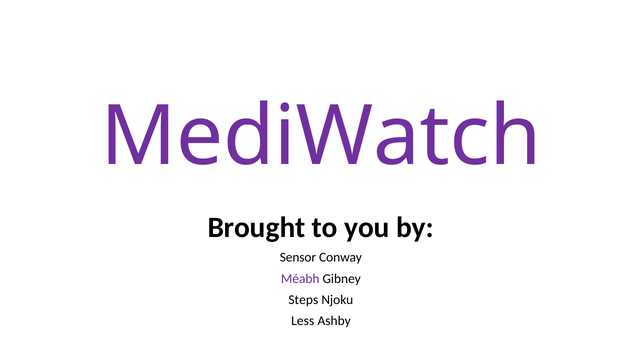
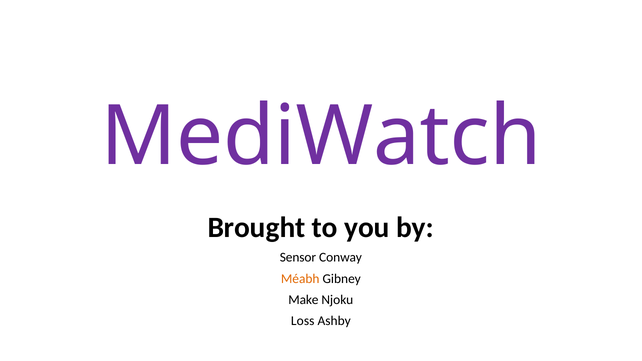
Méabh colour: purple -> orange
Steps: Steps -> Make
Less: Less -> Loss
